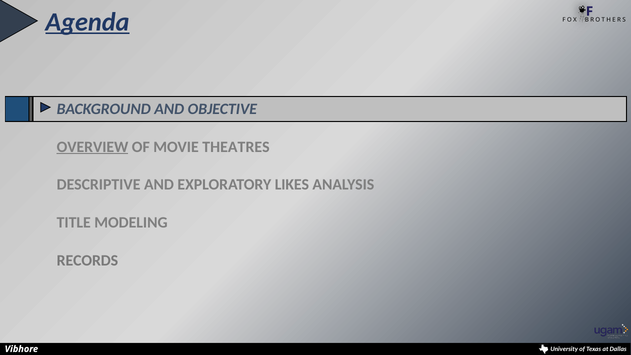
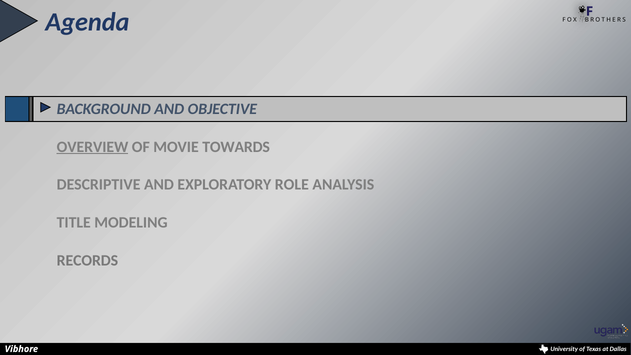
Agenda underline: present -> none
THEATRES: THEATRES -> TOWARDS
LIKES: LIKES -> ROLE
